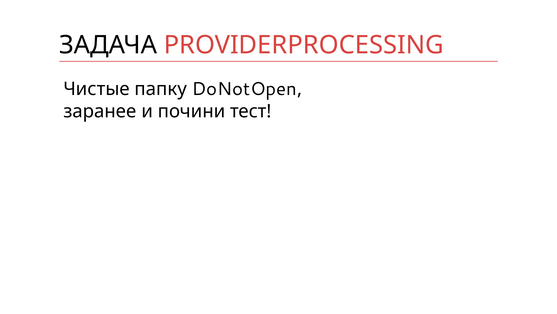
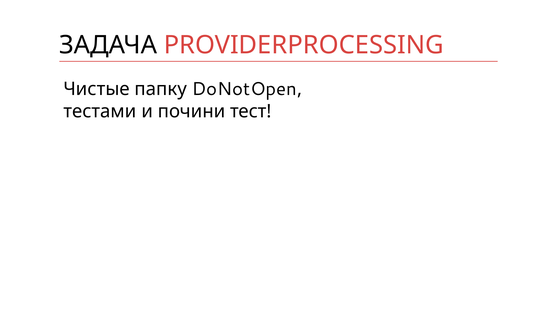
заранее: заранее -> тестами
